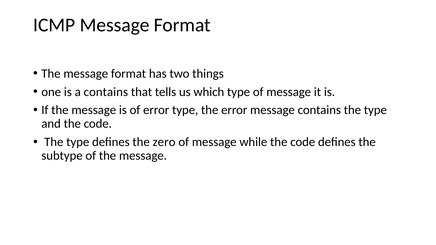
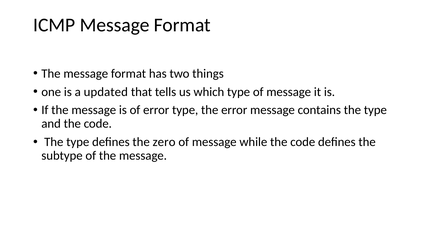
a contains: contains -> updated
